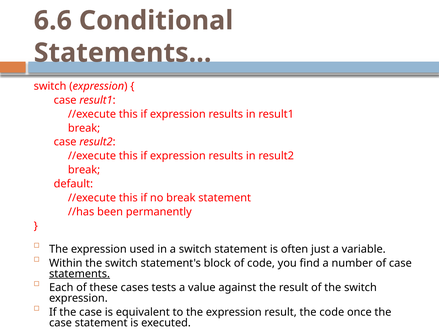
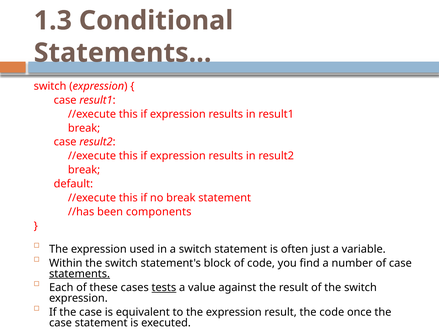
6.6: 6.6 -> 1.3
permanently: permanently -> components
tests underline: none -> present
